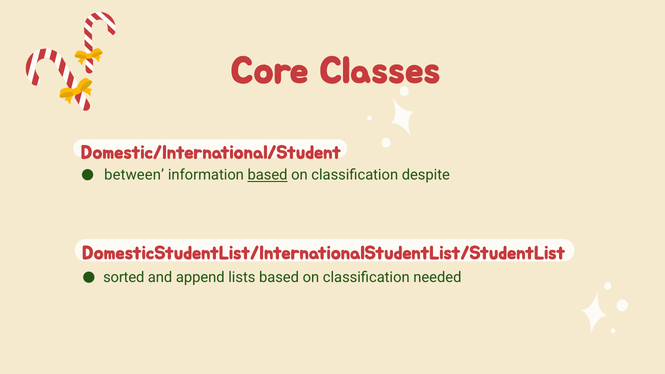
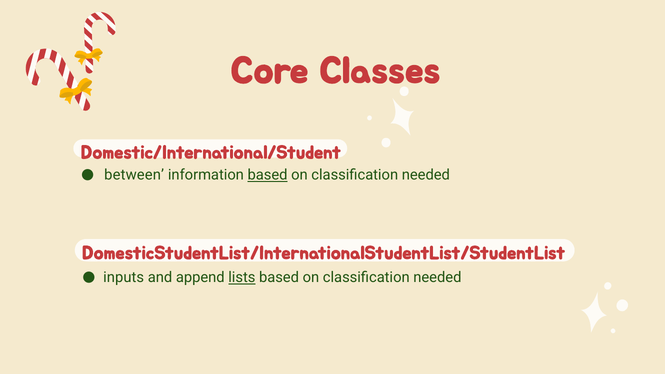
despite at (426, 175): despite -> needed
sorted: sorted -> inputs
lists underline: none -> present
